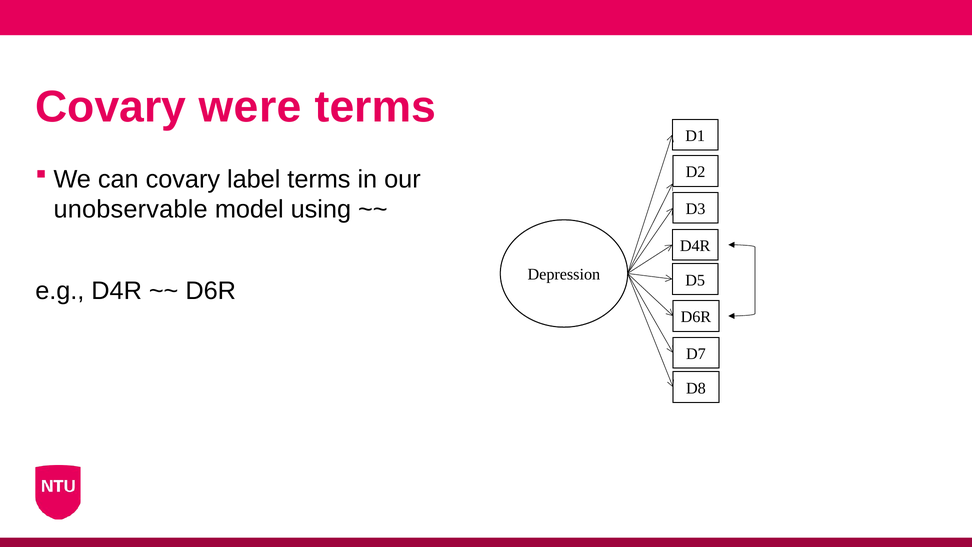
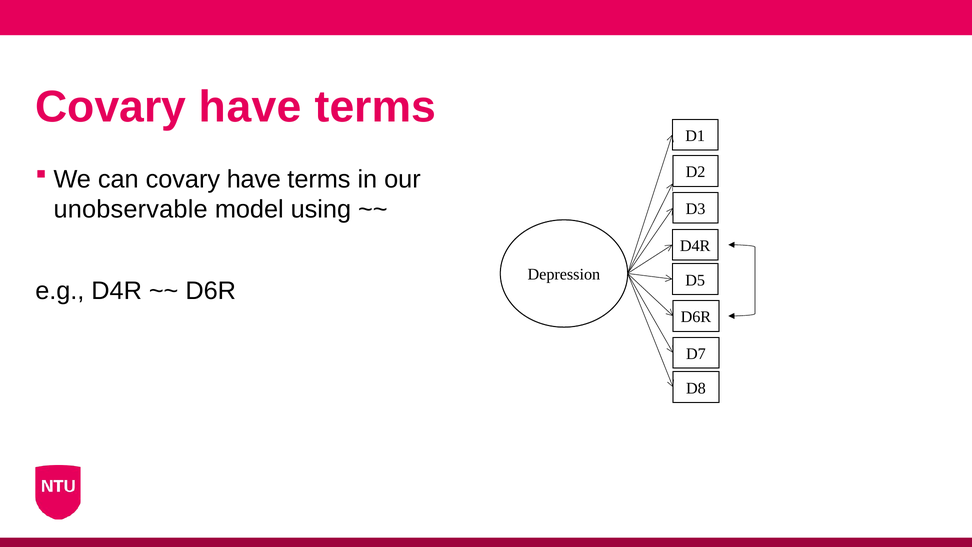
were at (250, 107): were -> have
can covary label: label -> have
